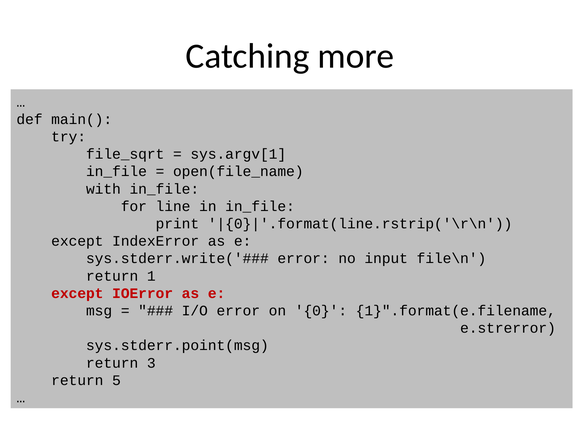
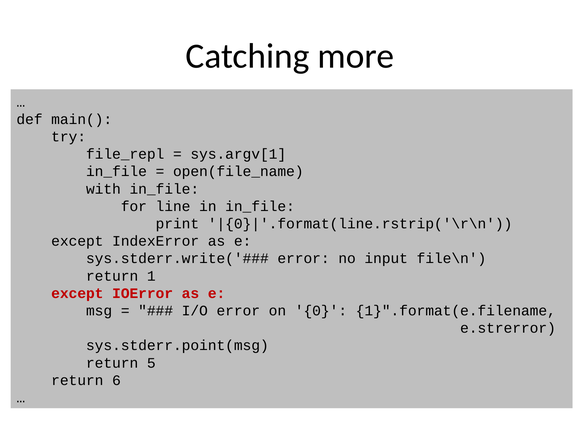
file_sqrt: file_sqrt -> file_repl
3: 3 -> 5
5: 5 -> 6
